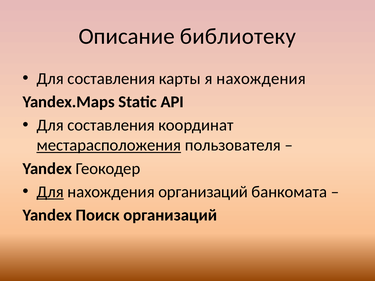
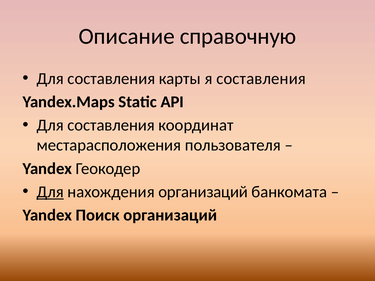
библиотеку: библиотеку -> справочную
я нахождения: нахождения -> составления
местарасположения underline: present -> none
